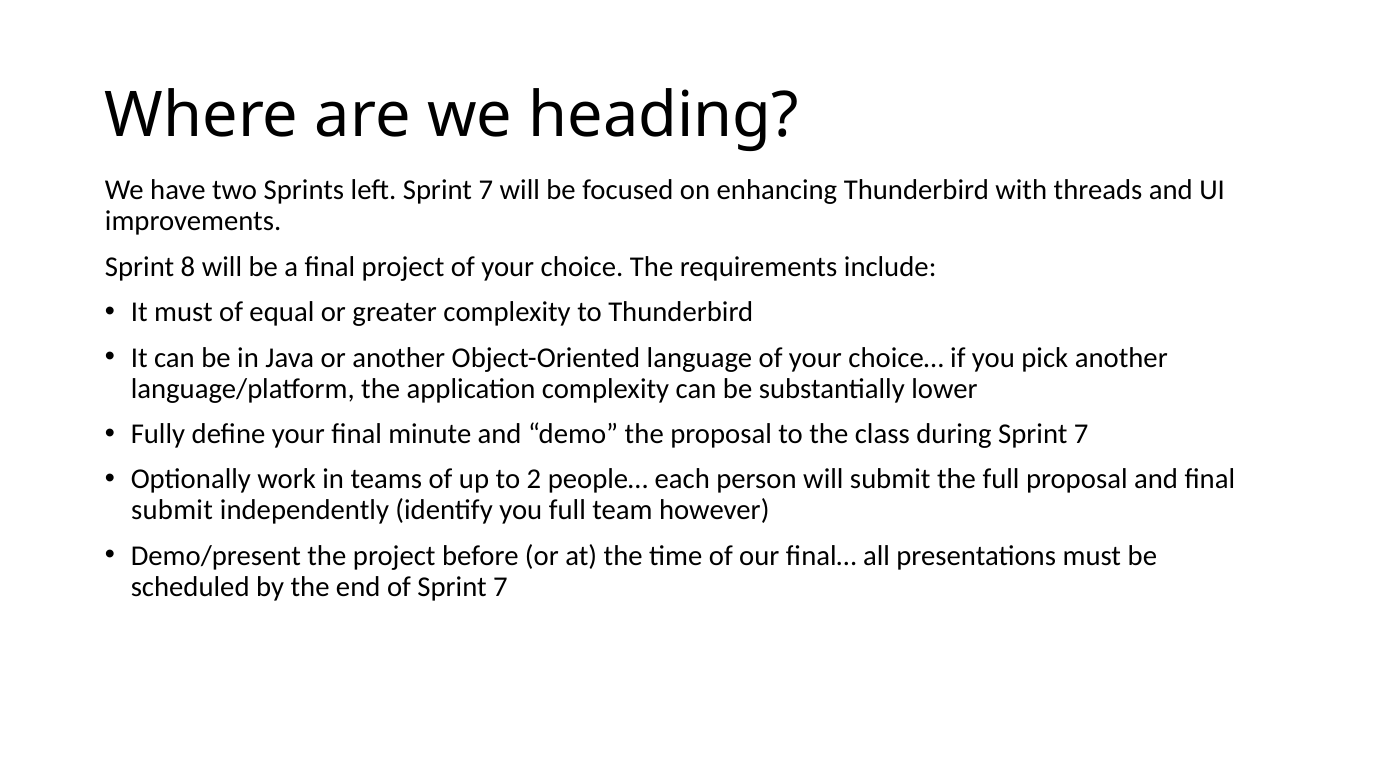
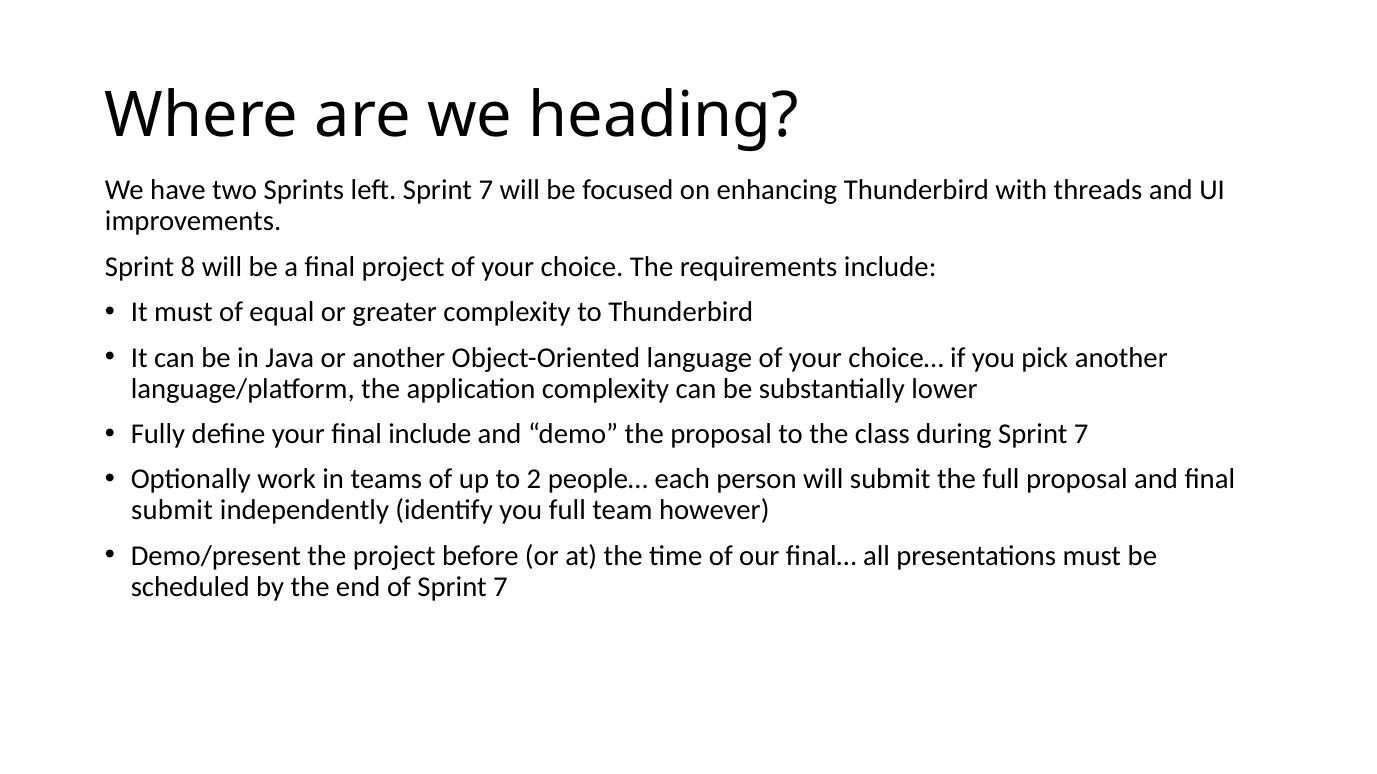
final minute: minute -> include
